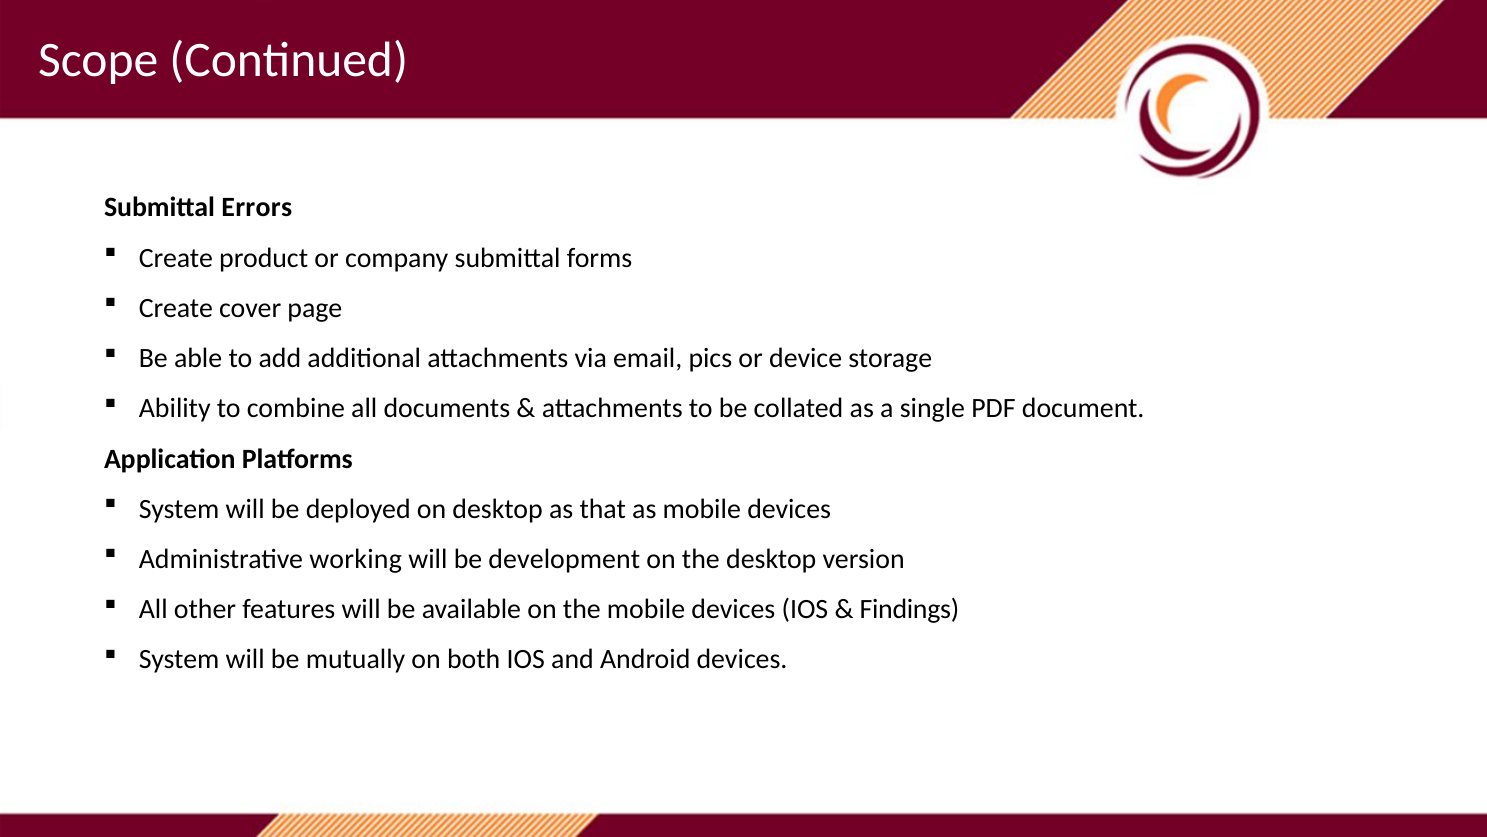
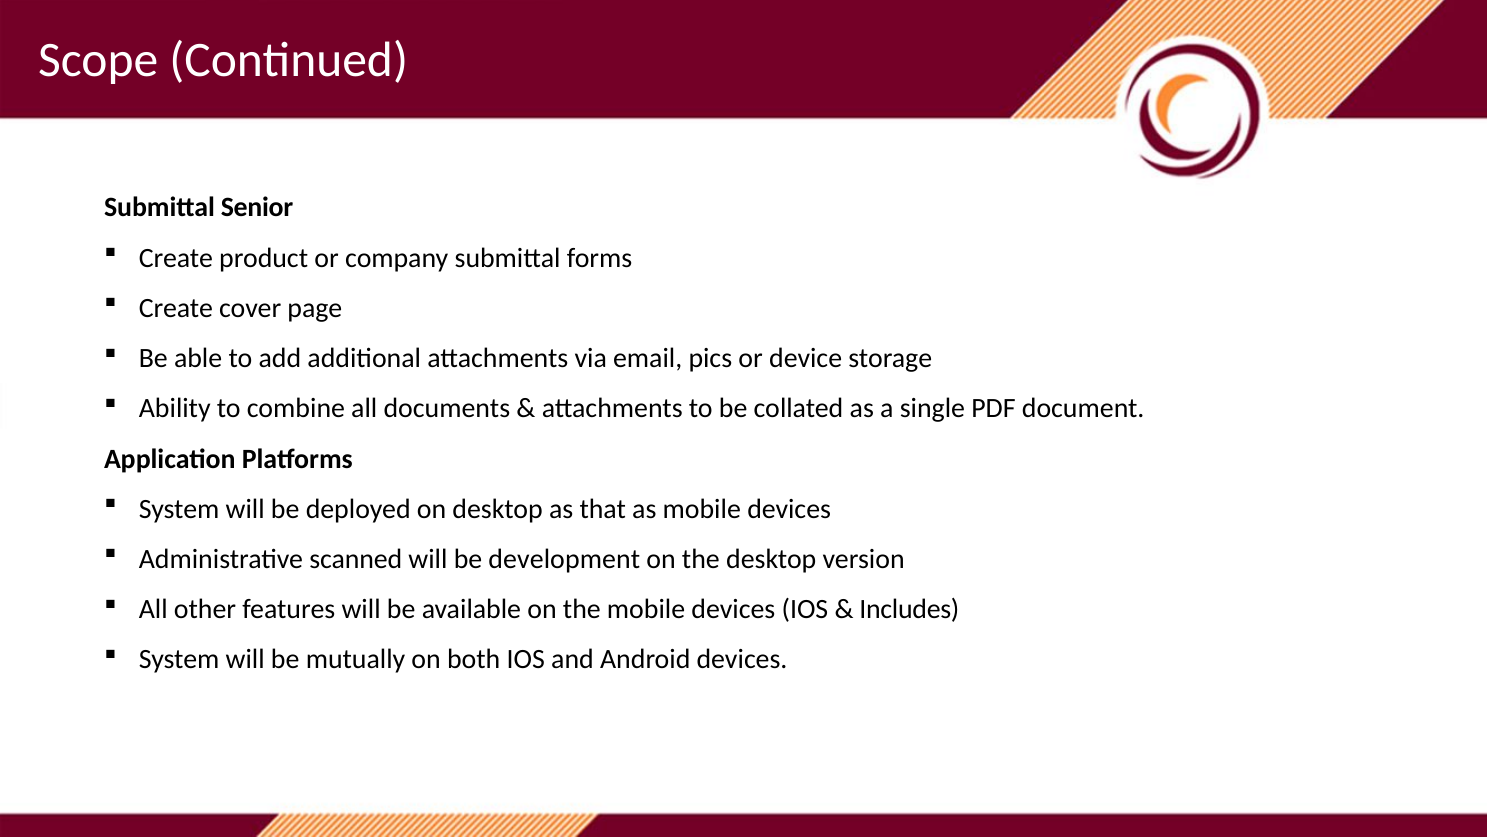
Errors: Errors -> Senior
working: working -> scanned
Findings: Findings -> Includes
